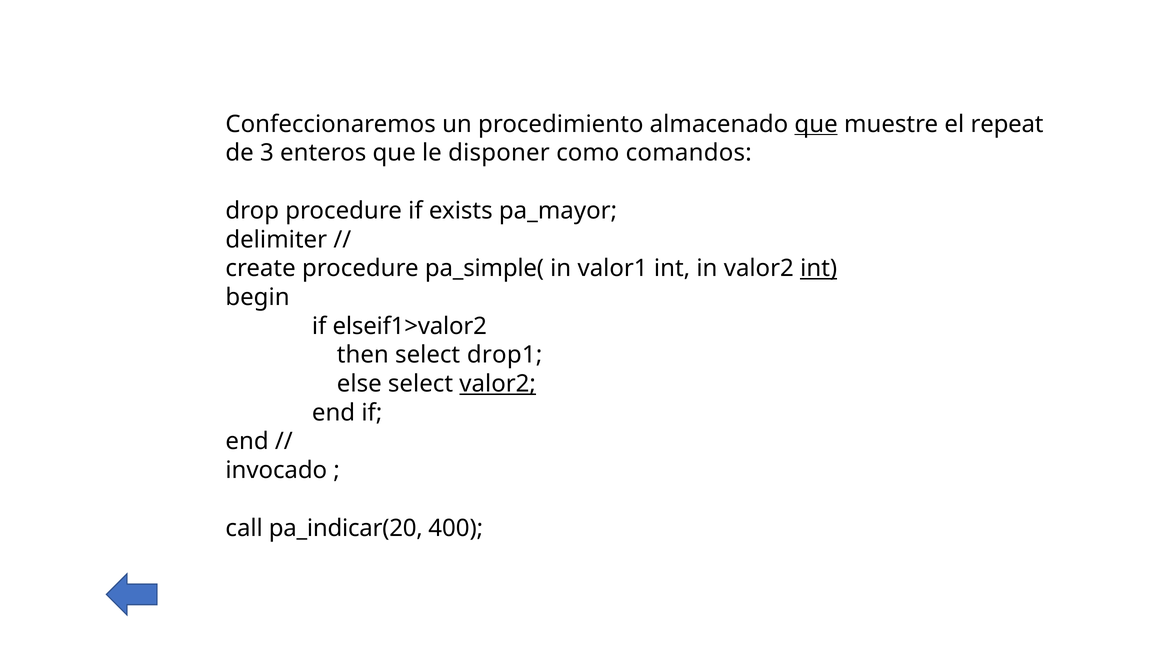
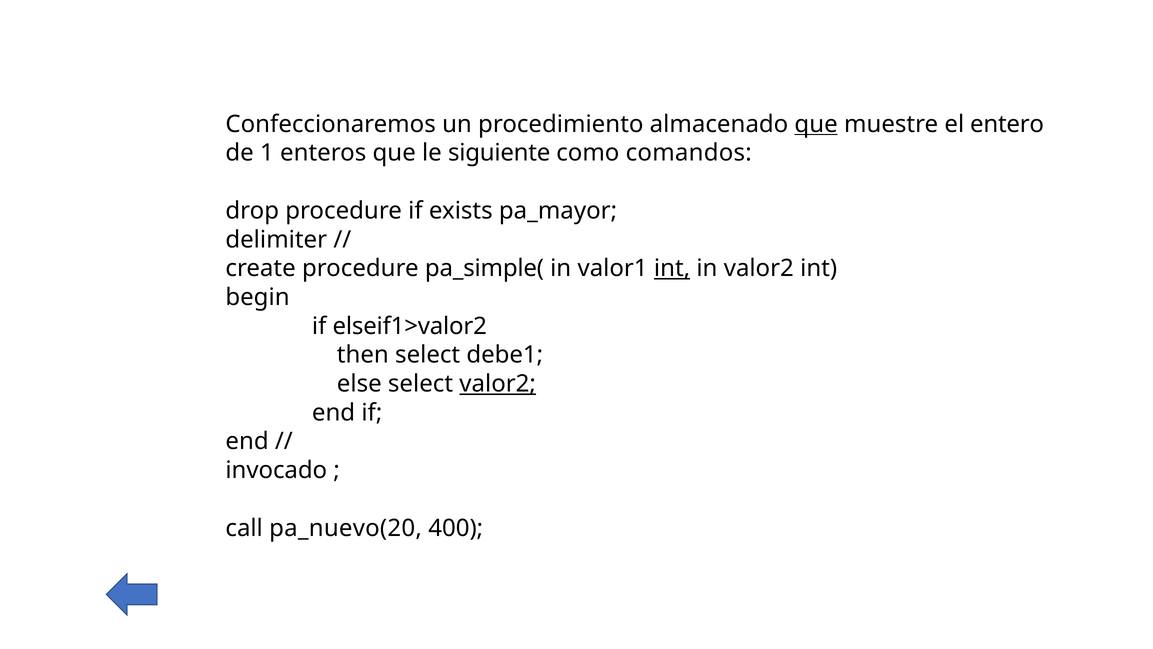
repeat: repeat -> entero
3: 3 -> 1
disponer: disponer -> siguiente
int at (672, 268) underline: none -> present
int at (819, 268) underline: present -> none
drop1: drop1 -> debe1
pa_indicar(20: pa_indicar(20 -> pa_nuevo(20
